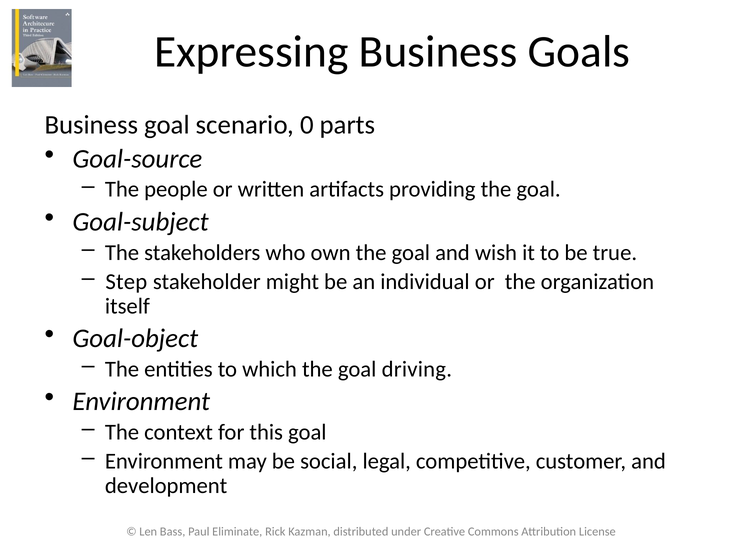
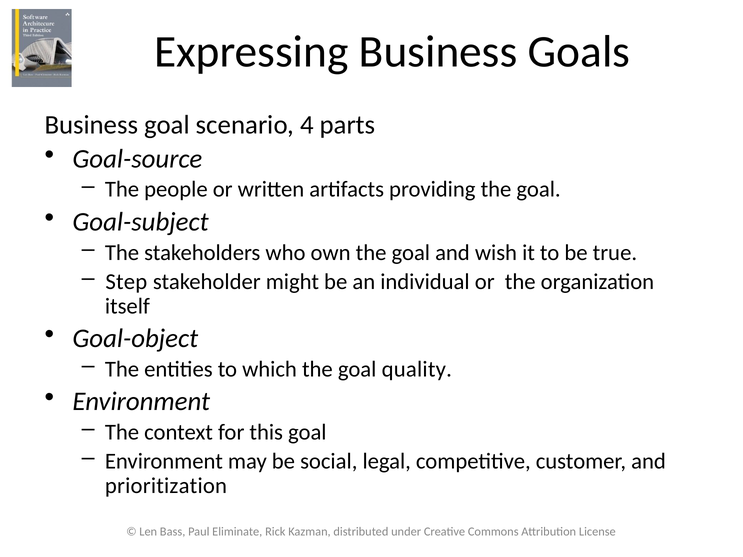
0: 0 -> 4
driving: driving -> quality
development: development -> prioritization
